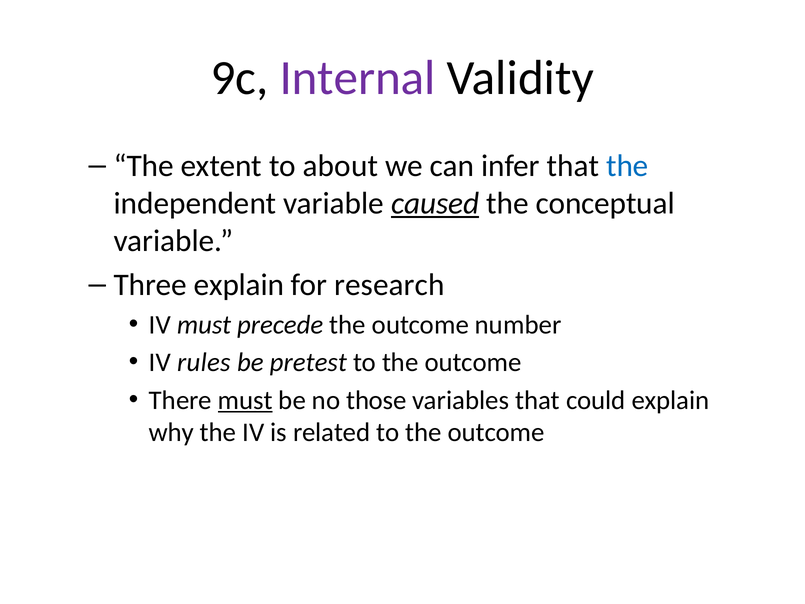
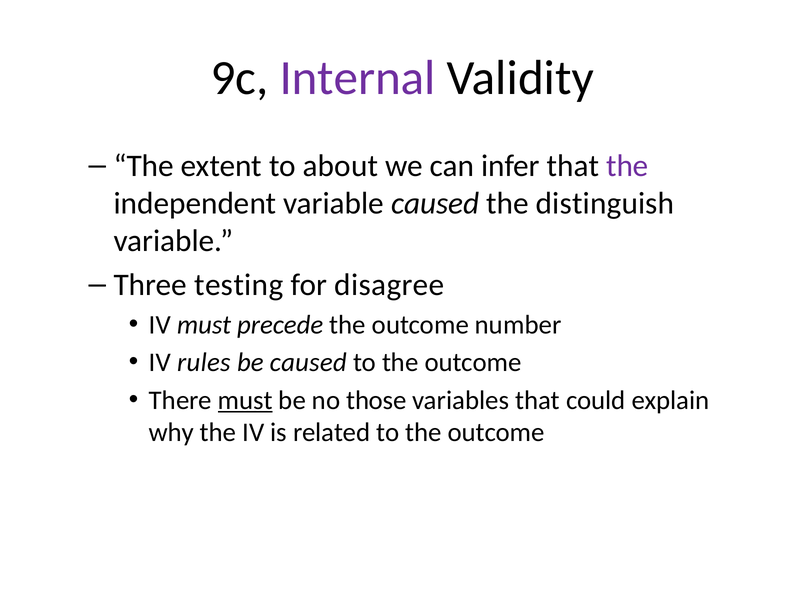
the at (627, 166) colour: blue -> purple
caused at (435, 203) underline: present -> none
conceptual: conceptual -> distinguish
Three explain: explain -> testing
research: research -> disagree
be pretest: pretest -> caused
